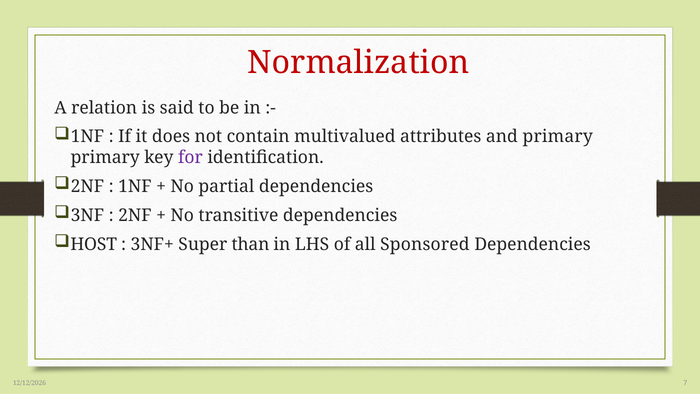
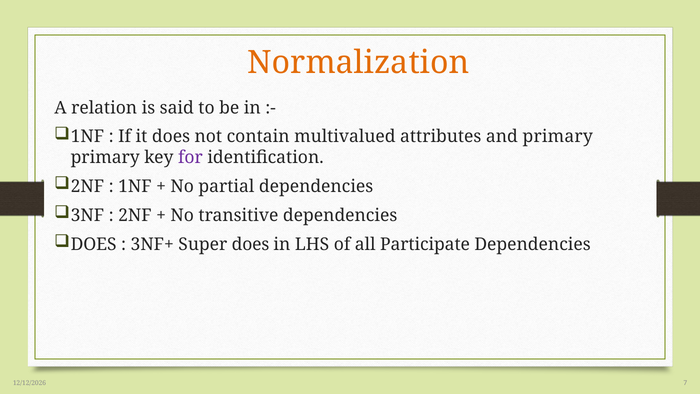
Normalization colour: red -> orange
HOST at (94, 244): HOST -> DOES
Super than: than -> does
Sponsored: Sponsored -> Participate
